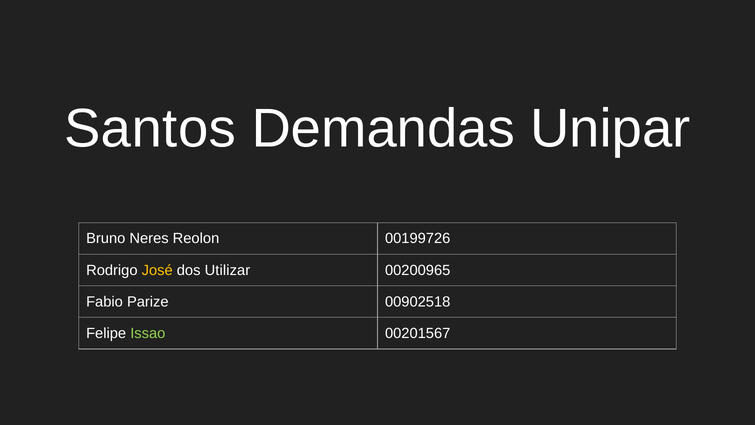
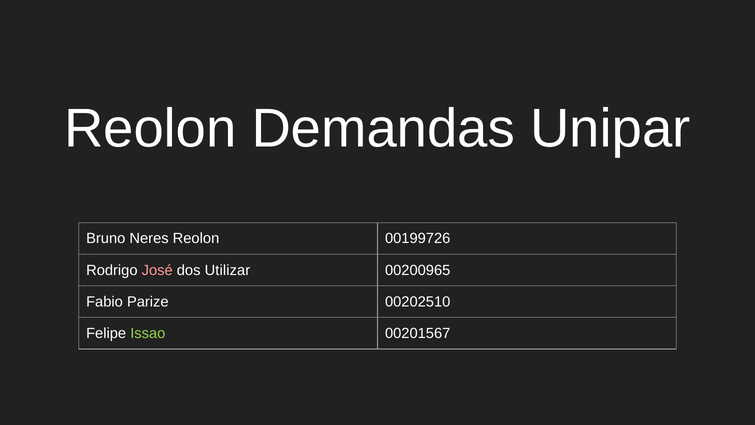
Santos at (150, 129): Santos -> Reolon
José colour: yellow -> pink
00902518: 00902518 -> 00202510
